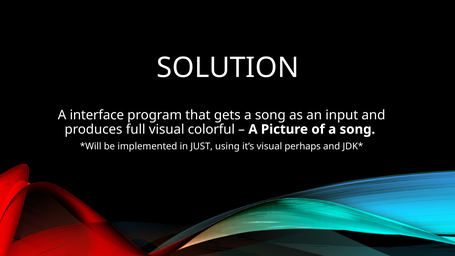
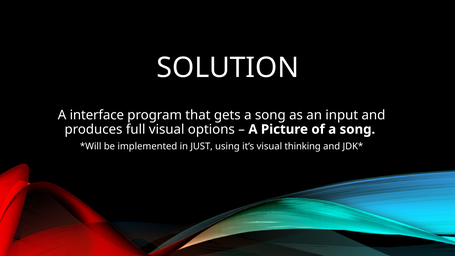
colorful: colorful -> options
perhaps: perhaps -> thinking
